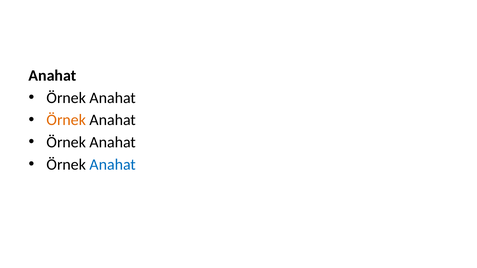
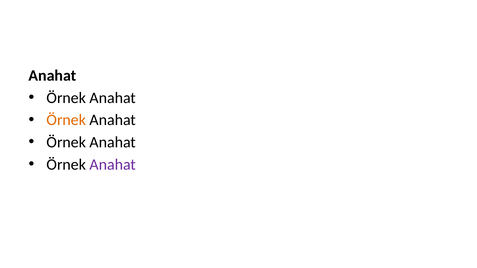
Anahat at (113, 165) colour: blue -> purple
